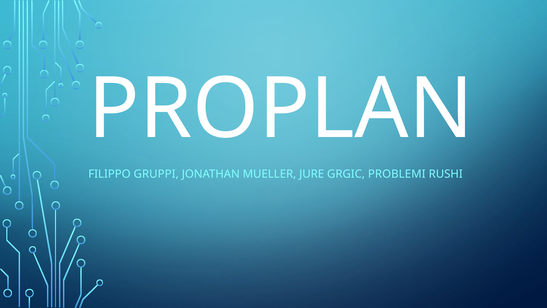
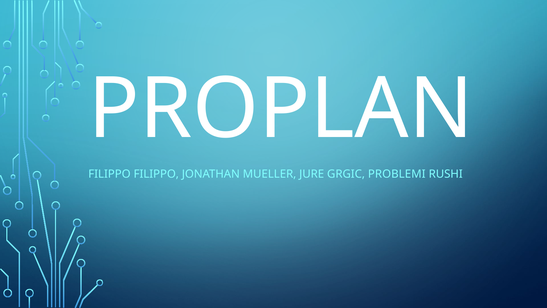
FILIPPO GRUPPI: GRUPPI -> FILIPPO
